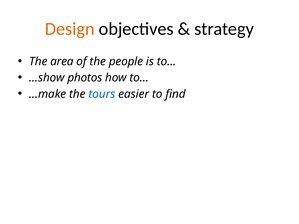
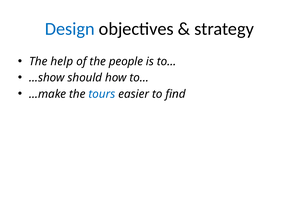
Design colour: orange -> blue
area: area -> help
photos: photos -> should
